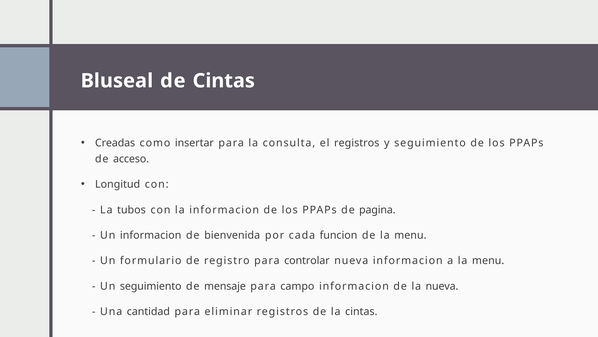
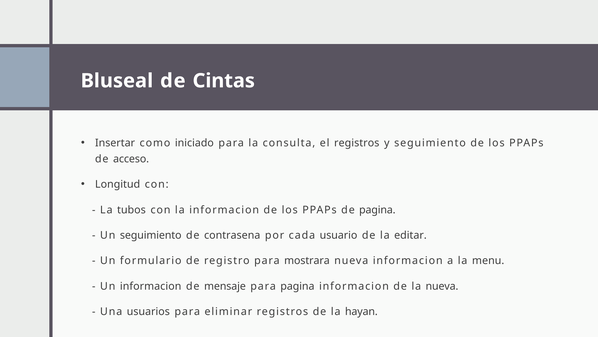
Creadas: Creadas -> Insertar
insertar: insertar -> iniciado
Un informacion: informacion -> seguimiento
bienvenida: bienvenida -> contrasena
funcion: funcion -> usuario
de la menu: menu -> editar
controlar: controlar -> mostrara
Un seguimiento: seguimiento -> informacion
para campo: campo -> pagina
cantidad: cantidad -> usuarios
la cintas: cintas -> hayan
